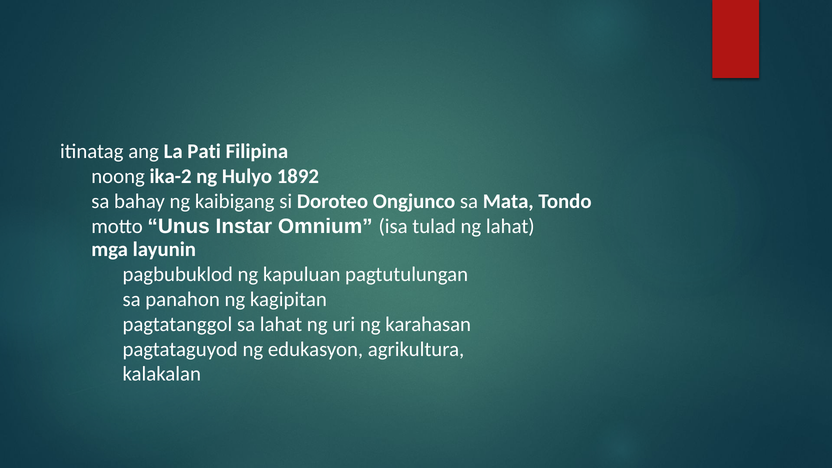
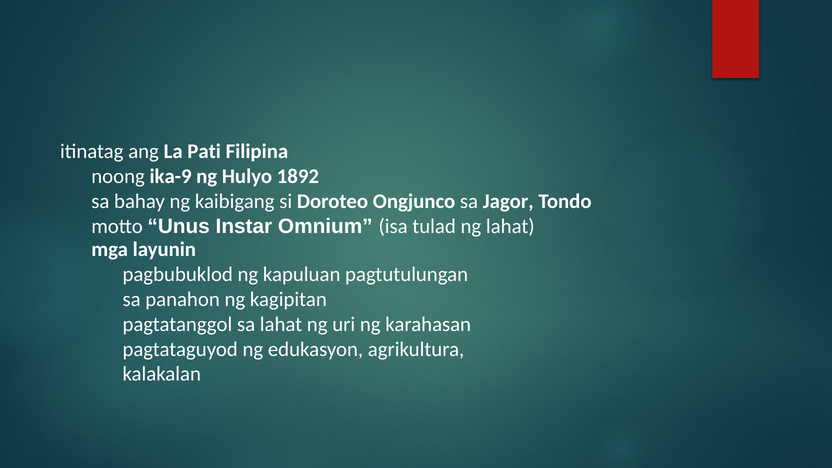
ika-2: ika-2 -> ika-9
Mata: Mata -> Jagor
